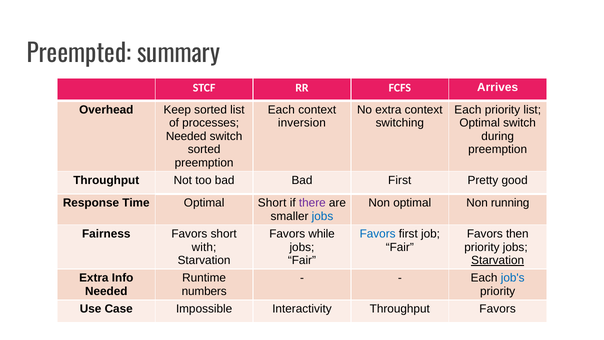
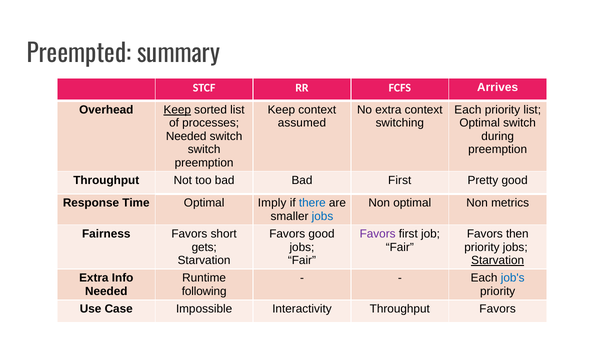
Keep at (177, 110) underline: none -> present
Each at (281, 110): Each -> Keep
inversion: inversion -> assumed
sorted at (204, 149): sorted -> switch
Optimal Short: Short -> Imply
there colour: purple -> blue
running: running -> metrics
Favors while: while -> good
Favors at (378, 234) colour: blue -> purple
with: with -> gets
numbers: numbers -> following
